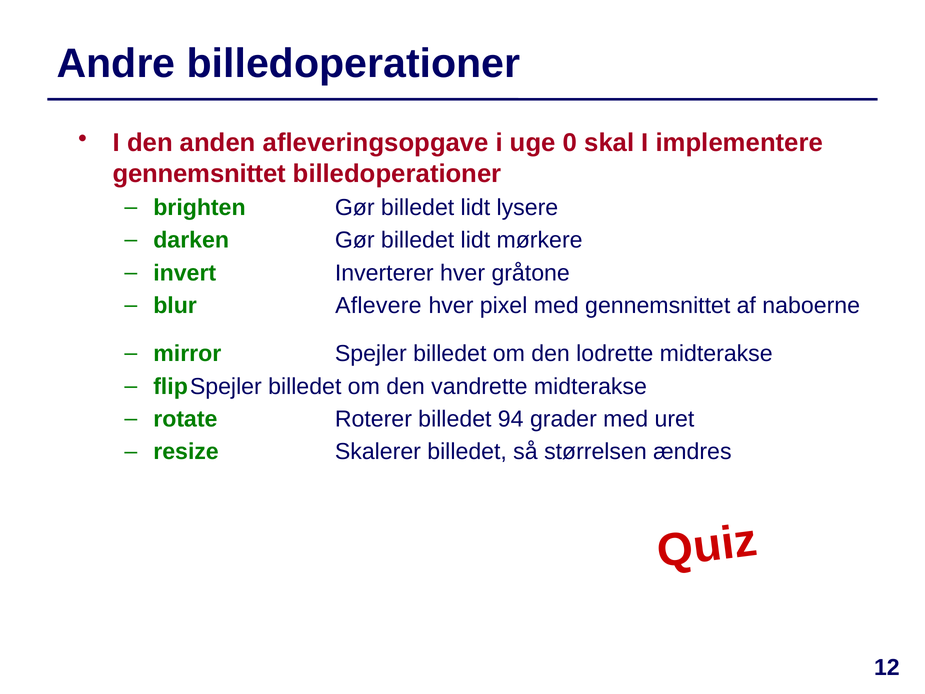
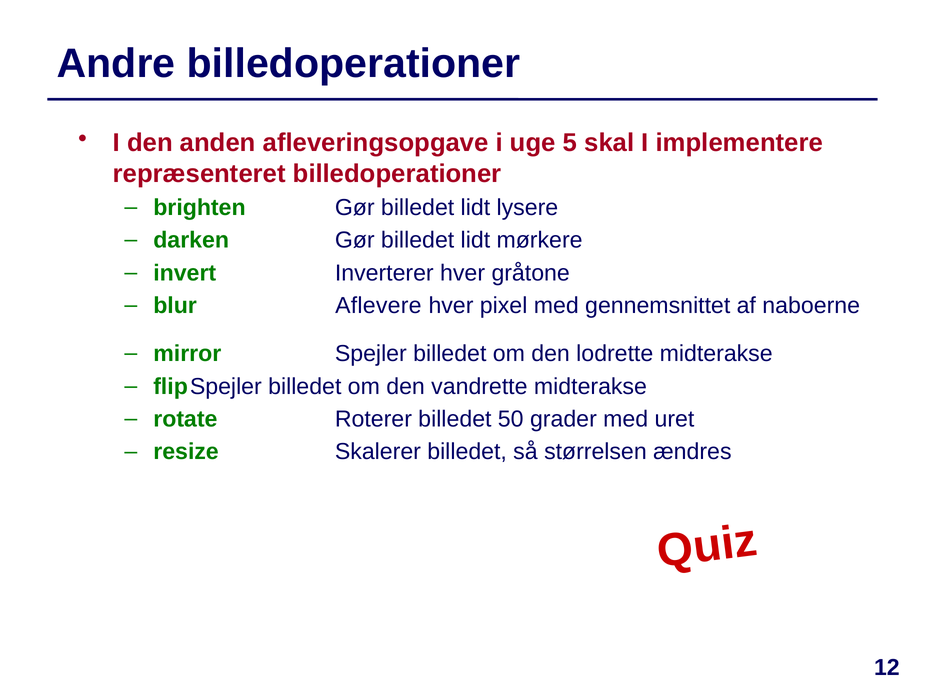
0: 0 -> 5
gennemsnittet at (199, 174): gennemsnittet -> repræsenteret
94: 94 -> 50
